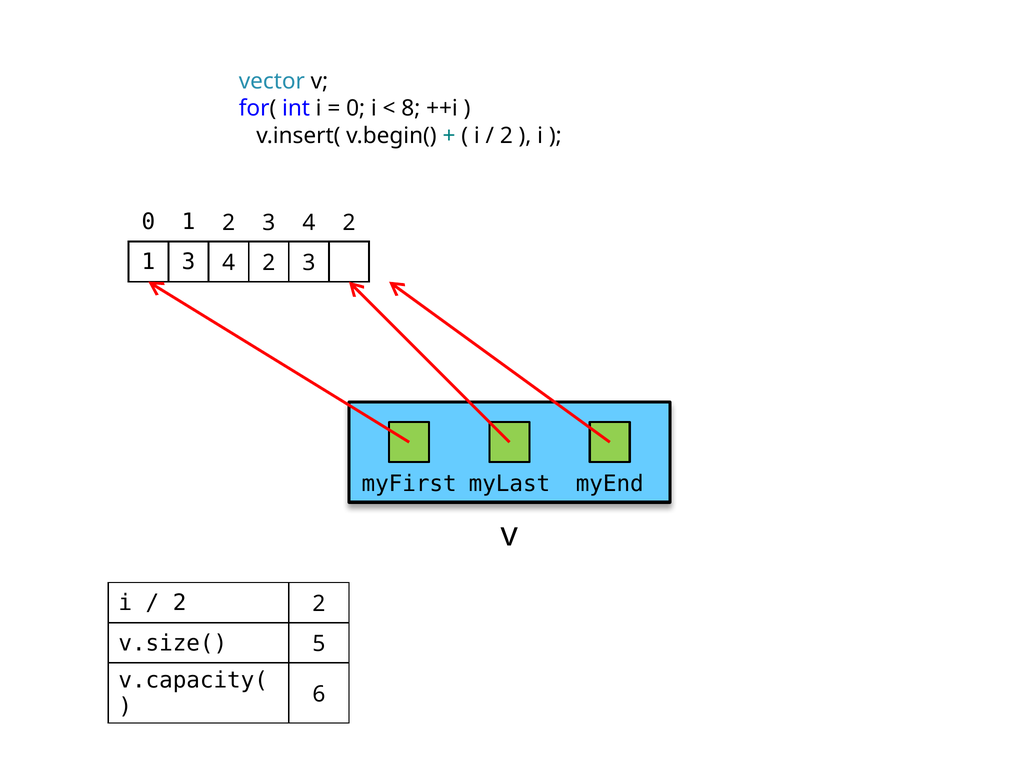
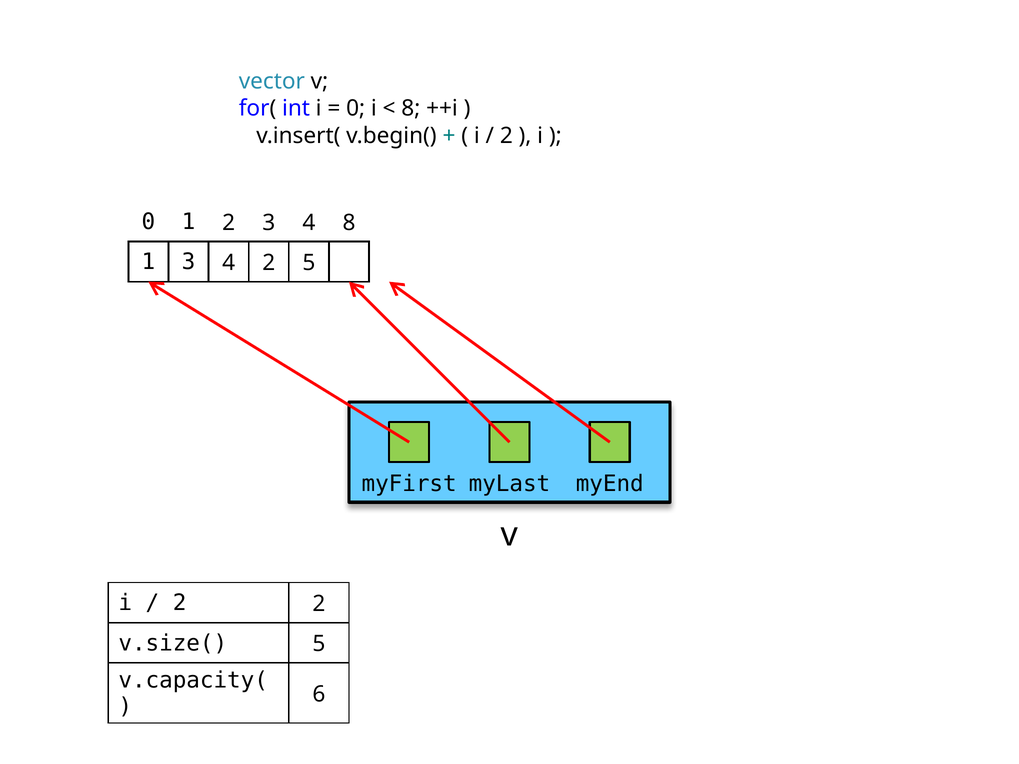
2 3 4 2: 2 -> 8
4 2 3: 3 -> 5
